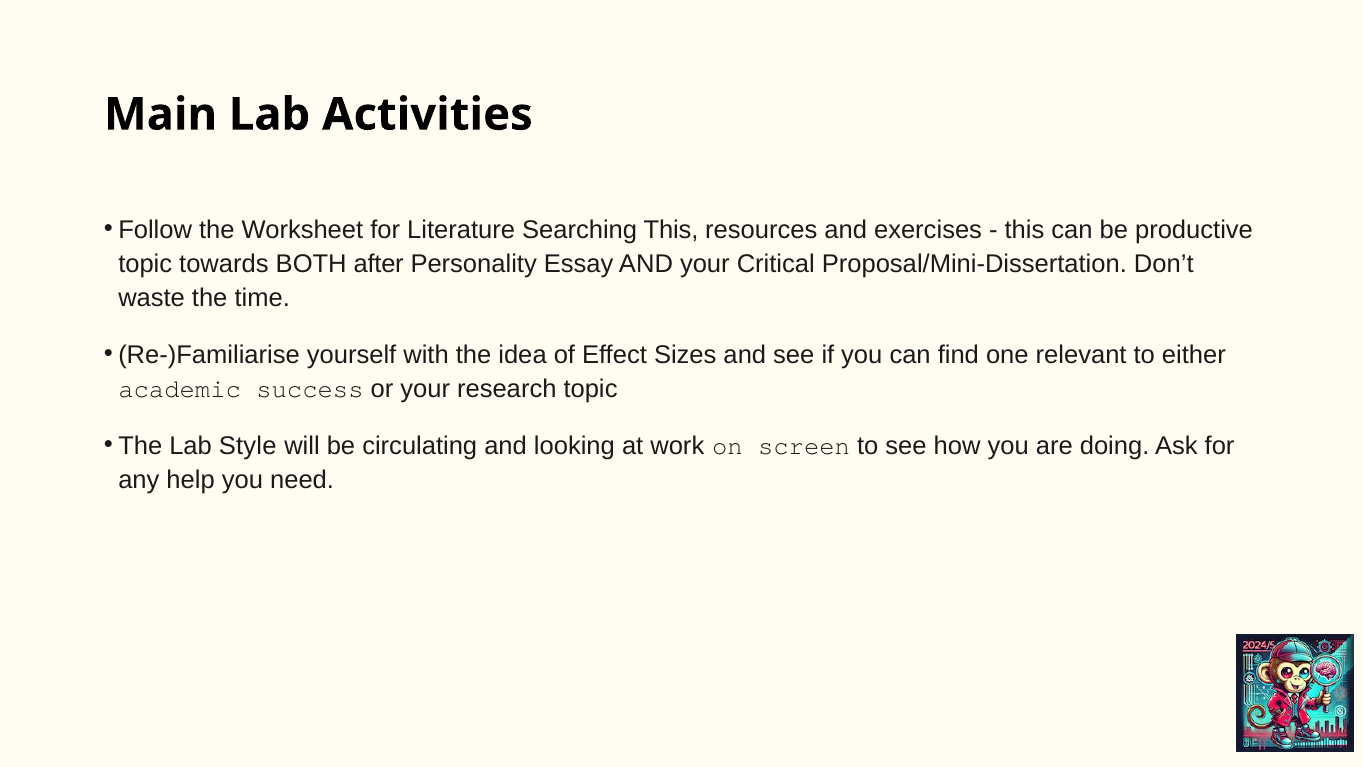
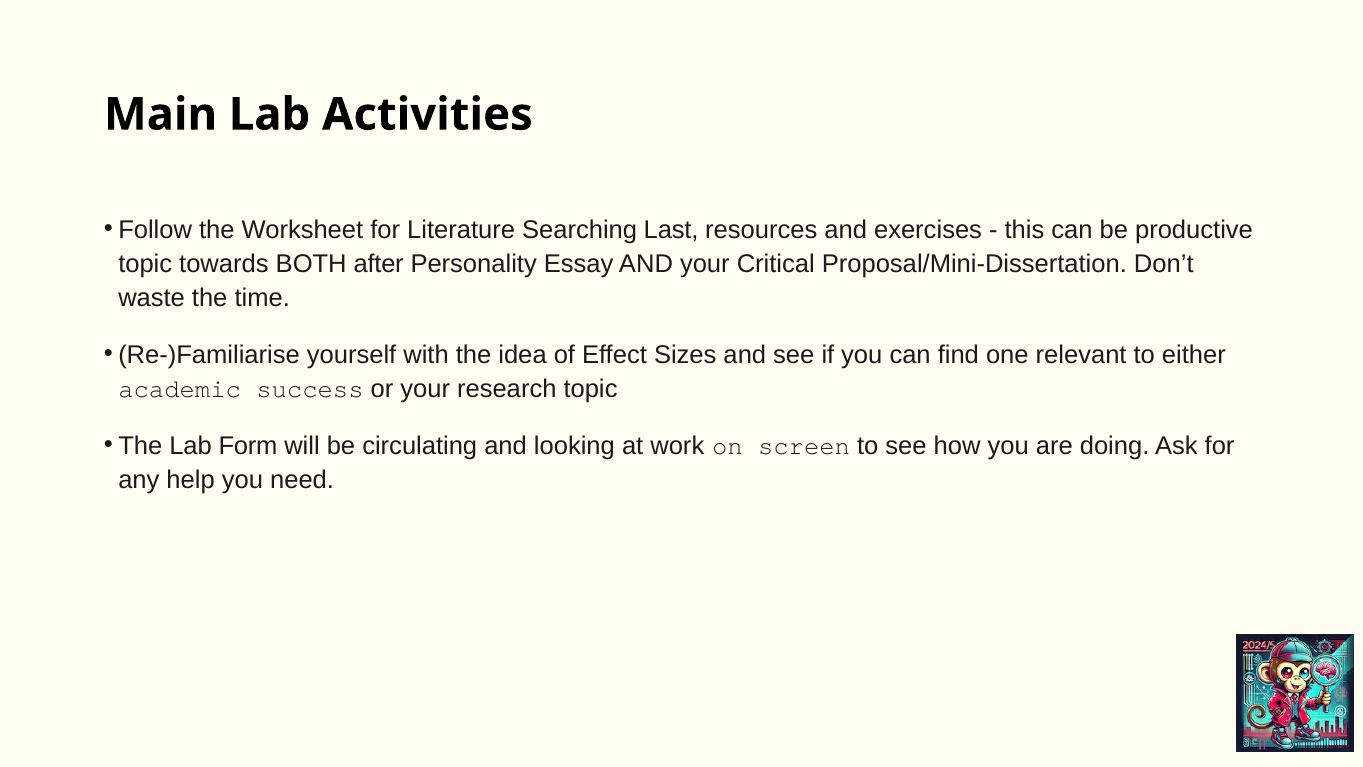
Searching This: This -> Last
Style: Style -> Form
